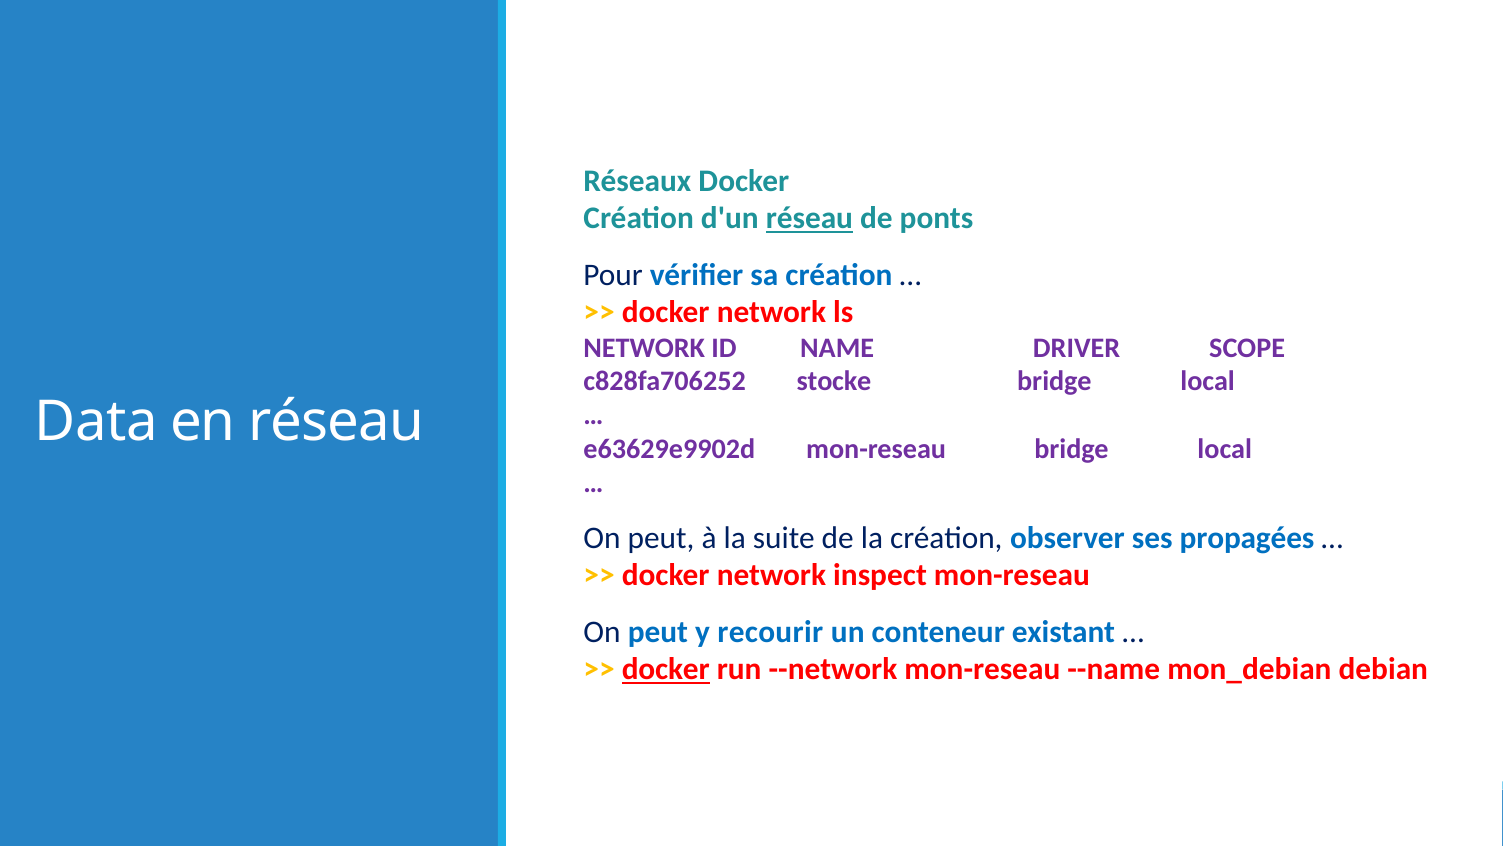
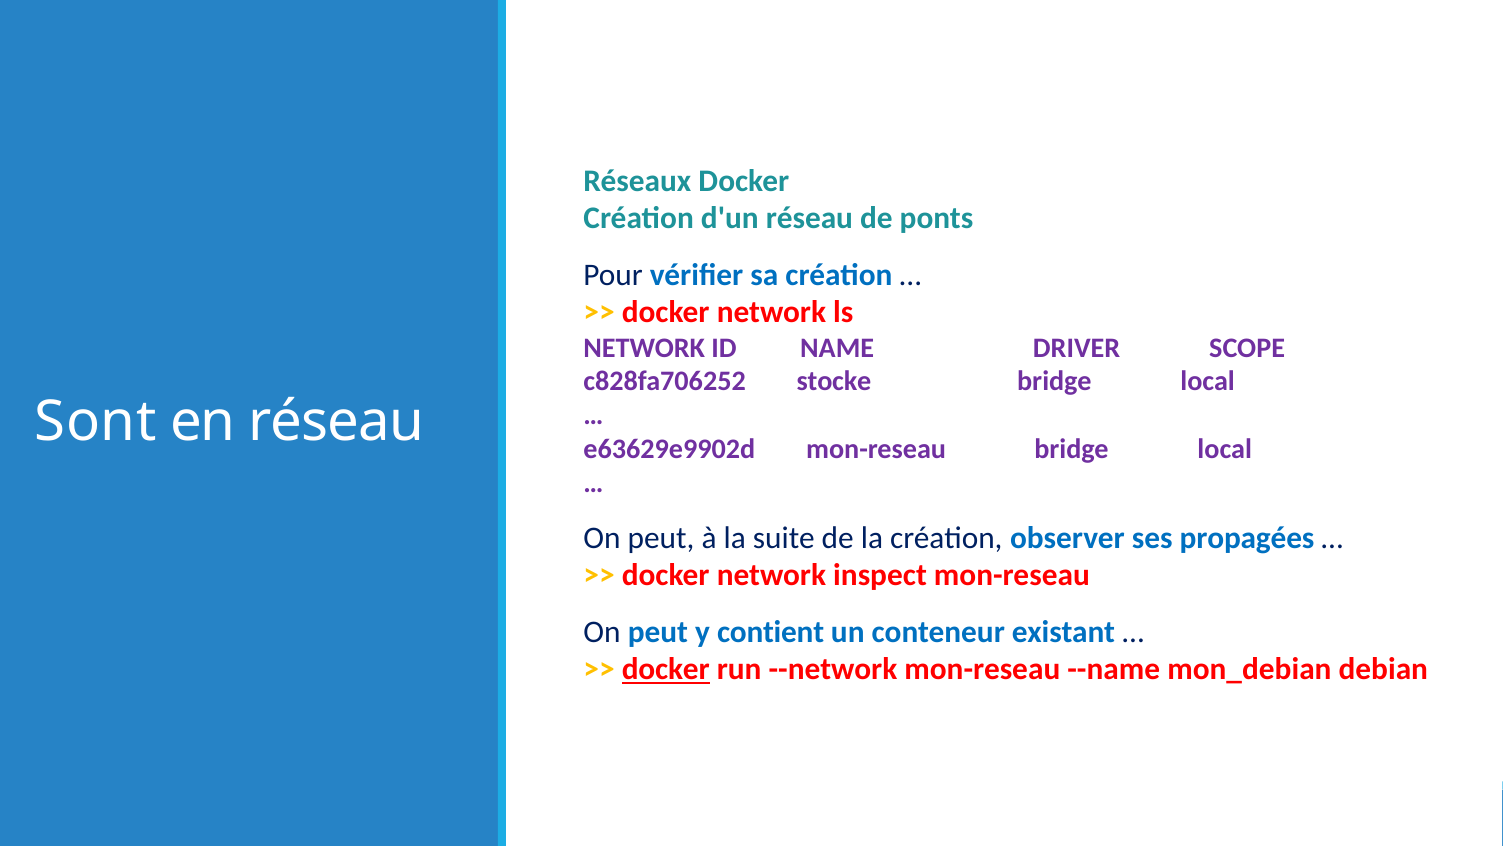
réseau at (809, 218) underline: present -> none
Data: Data -> Sont
recourir: recourir -> contient
